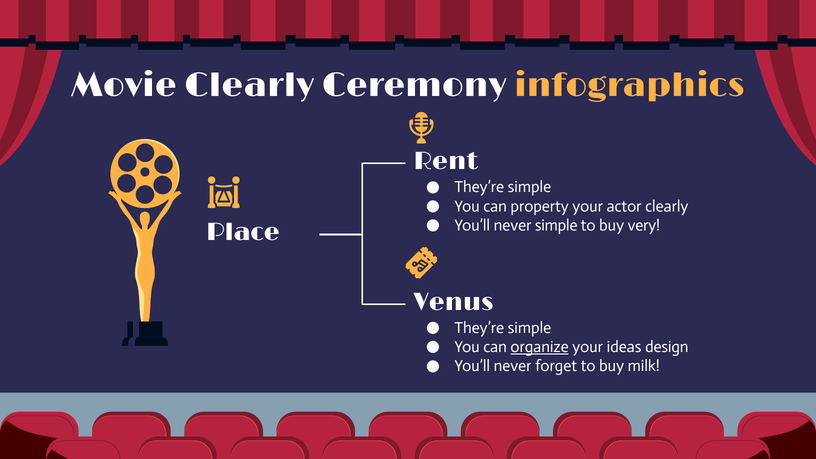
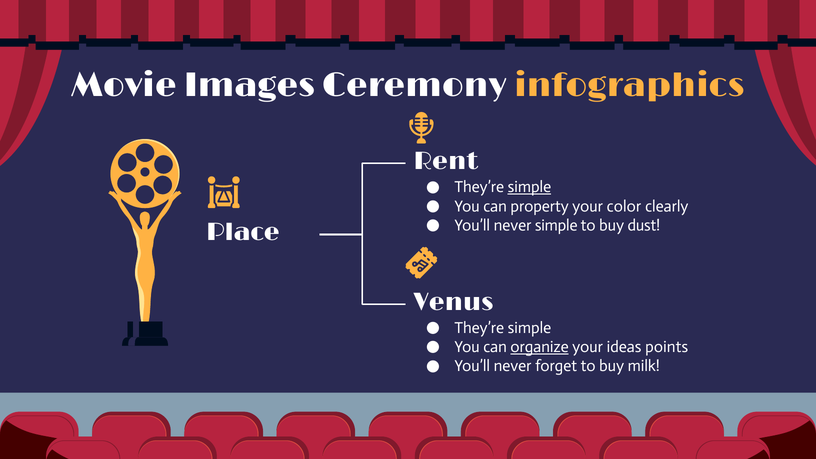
Movie Clearly: Clearly -> Images
simple at (529, 187) underline: none -> present
actor: actor -> color
very: very -> dust
design: design -> points
